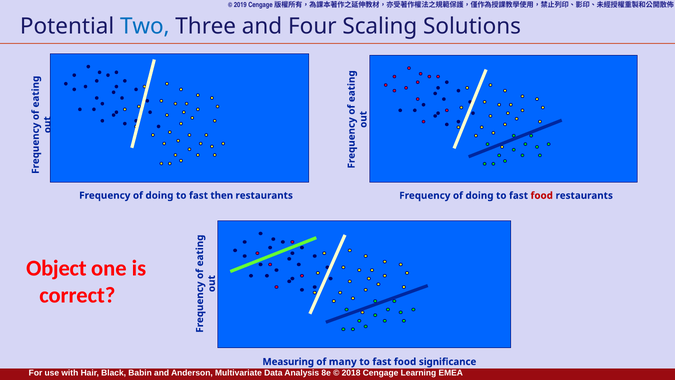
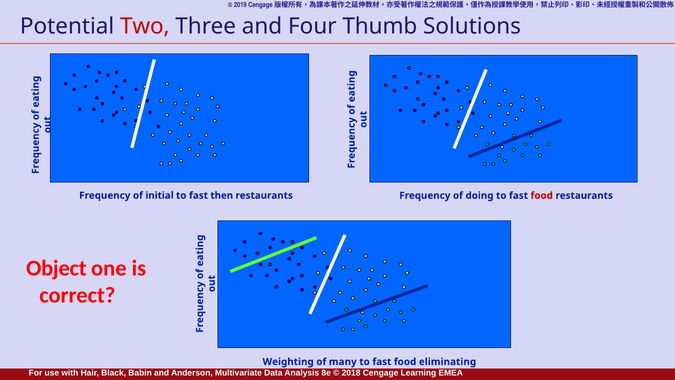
Two colour: blue -> red
Scaling: Scaling -> Thumb
doing at (159, 195): doing -> initial
Measuring: Measuring -> Weighting
significance: significance -> eliminating
